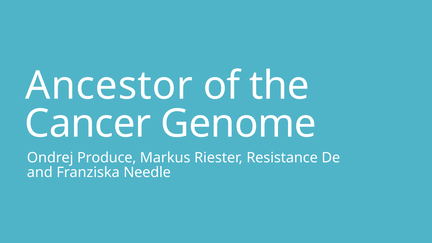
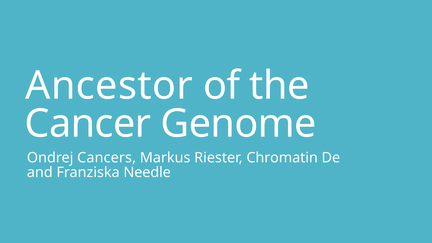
Produce: Produce -> Cancers
Resistance: Resistance -> Chromatin
